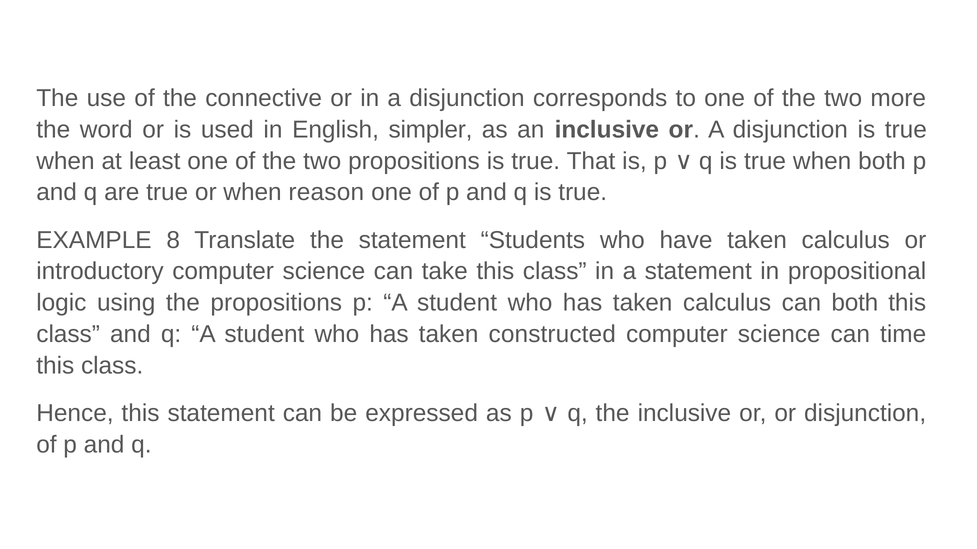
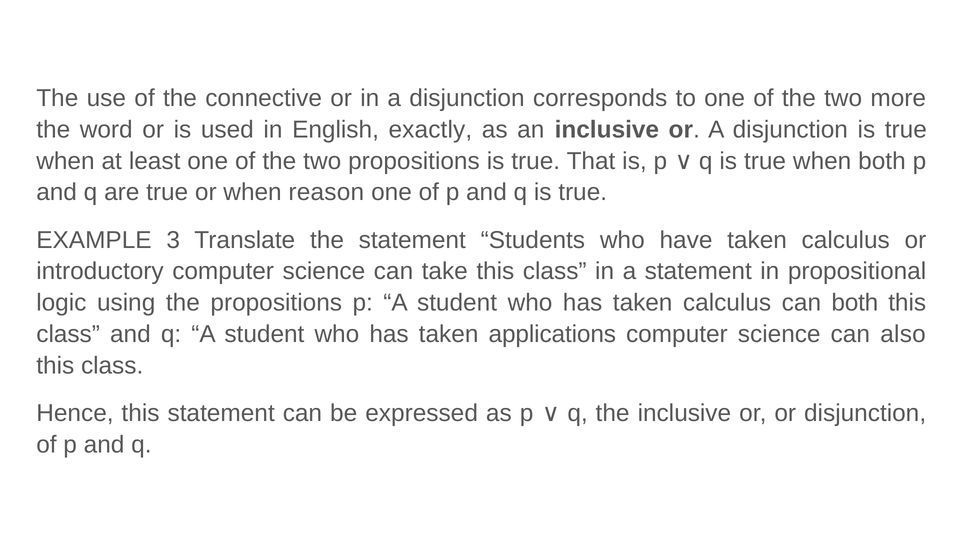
simpler: simpler -> exactly
8: 8 -> 3
constructed: constructed -> applications
time: time -> also
